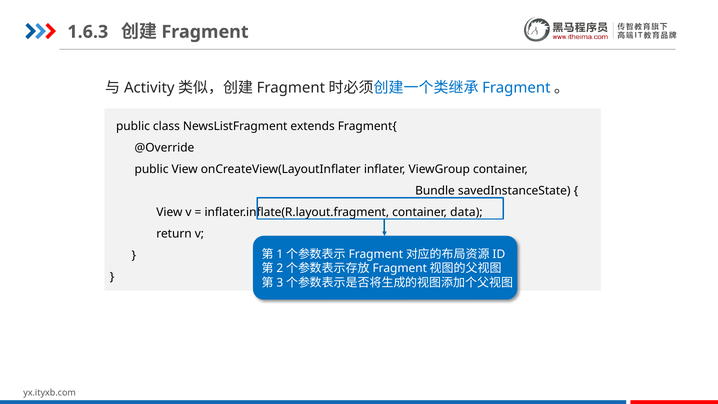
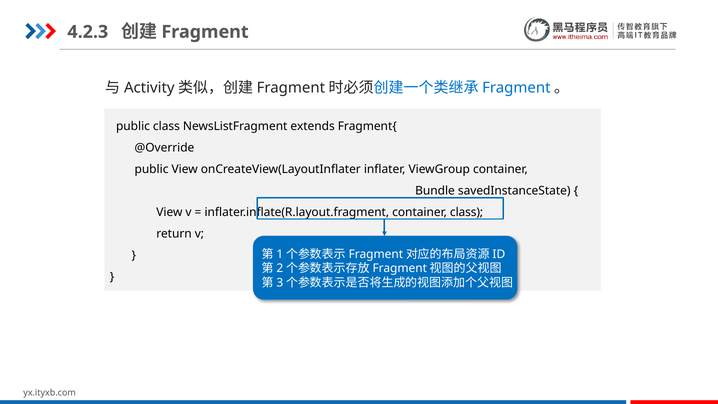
1.6.3: 1.6.3 -> 4.2.3
container data: data -> class
